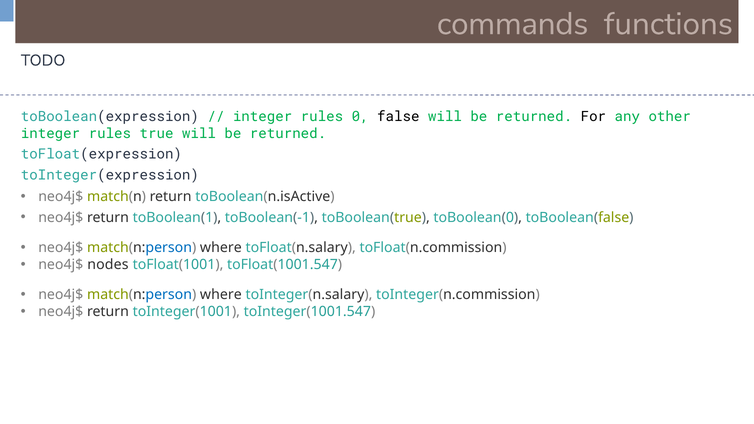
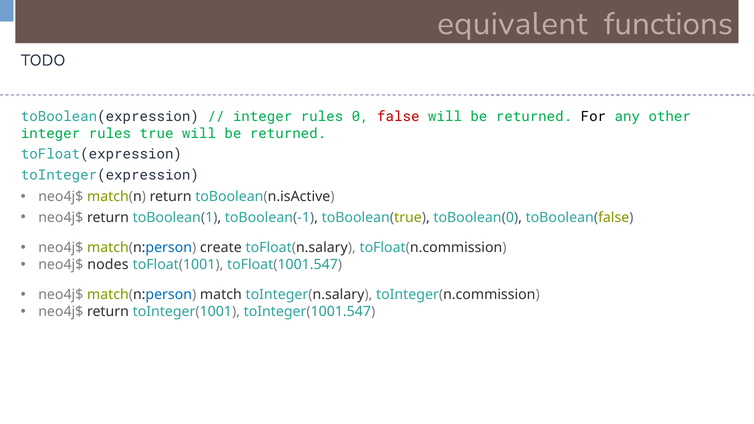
commands: commands -> equivalent
false colour: black -> red
where at (221, 248): where -> create
where at (221, 295): where -> match
